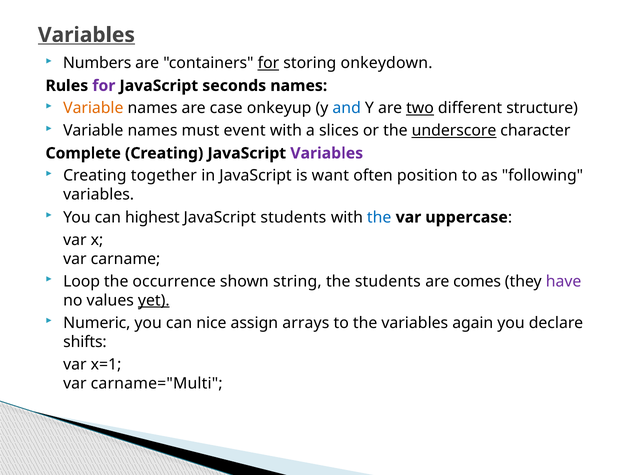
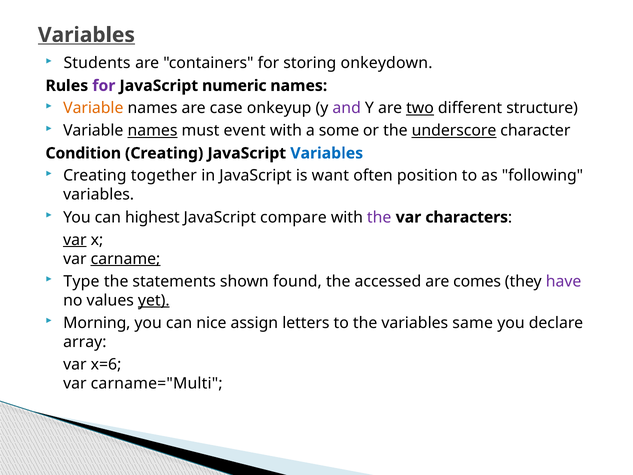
Numbers: Numbers -> Students
for at (268, 63) underline: present -> none
seconds: seconds -> numeric
and colour: blue -> purple
names at (153, 131) underline: none -> present
slices: slices -> some
Complete: Complete -> Condition
Variables at (327, 153) colour: purple -> blue
JavaScript students: students -> compare
the at (379, 217) colour: blue -> purple
uppercase: uppercase -> characters
var at (75, 240) underline: none -> present
carname underline: none -> present
Loop: Loop -> Type
occurrence: occurrence -> statements
string: string -> found
the students: students -> accessed
Numeric: Numeric -> Morning
arrays: arrays -> letters
again: again -> same
shifts: shifts -> array
x=1: x=1 -> x=6
